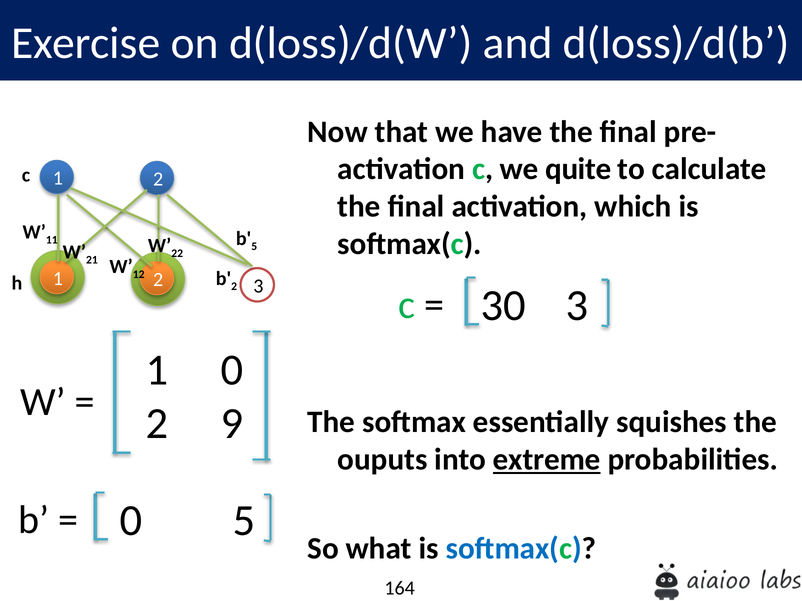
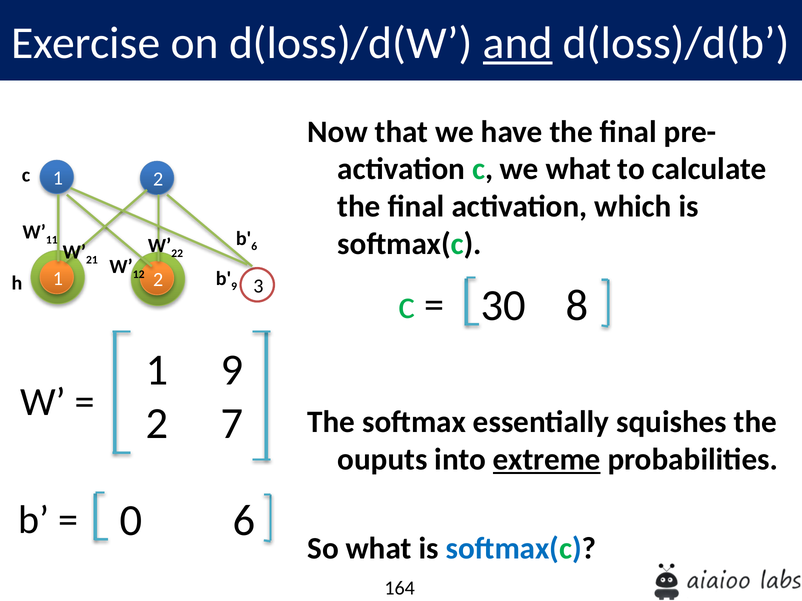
and underline: none -> present
we quite: quite -> what
b 5: 5 -> 6
b 2: 2 -> 9
30 3: 3 -> 8
1 0: 0 -> 9
9: 9 -> 7
0 5: 5 -> 6
